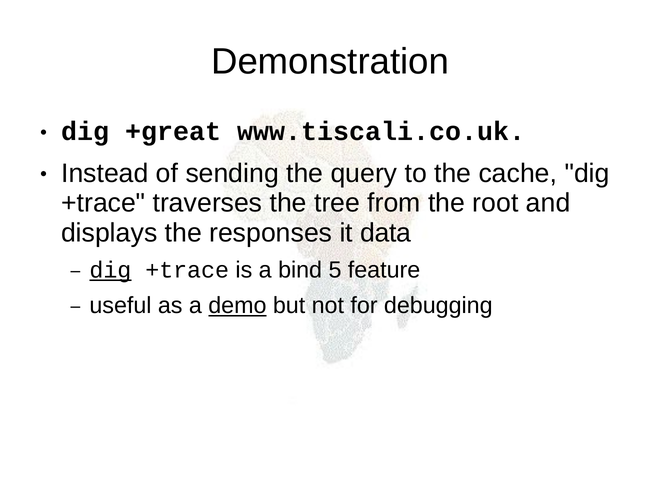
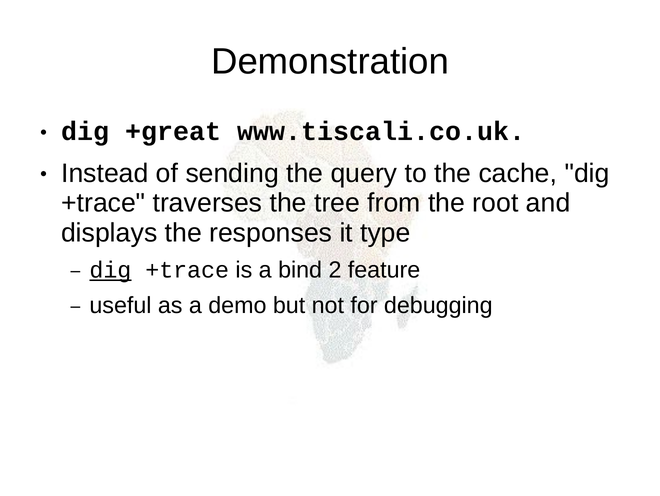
data: data -> type
5: 5 -> 2
demo underline: present -> none
